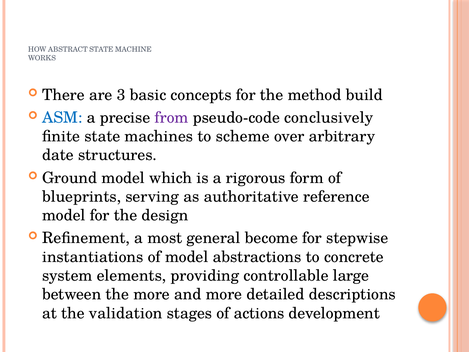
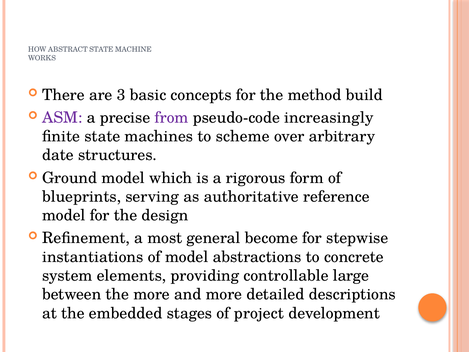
ASM colour: blue -> purple
conclusively: conclusively -> increasingly
validation: validation -> embedded
actions: actions -> project
